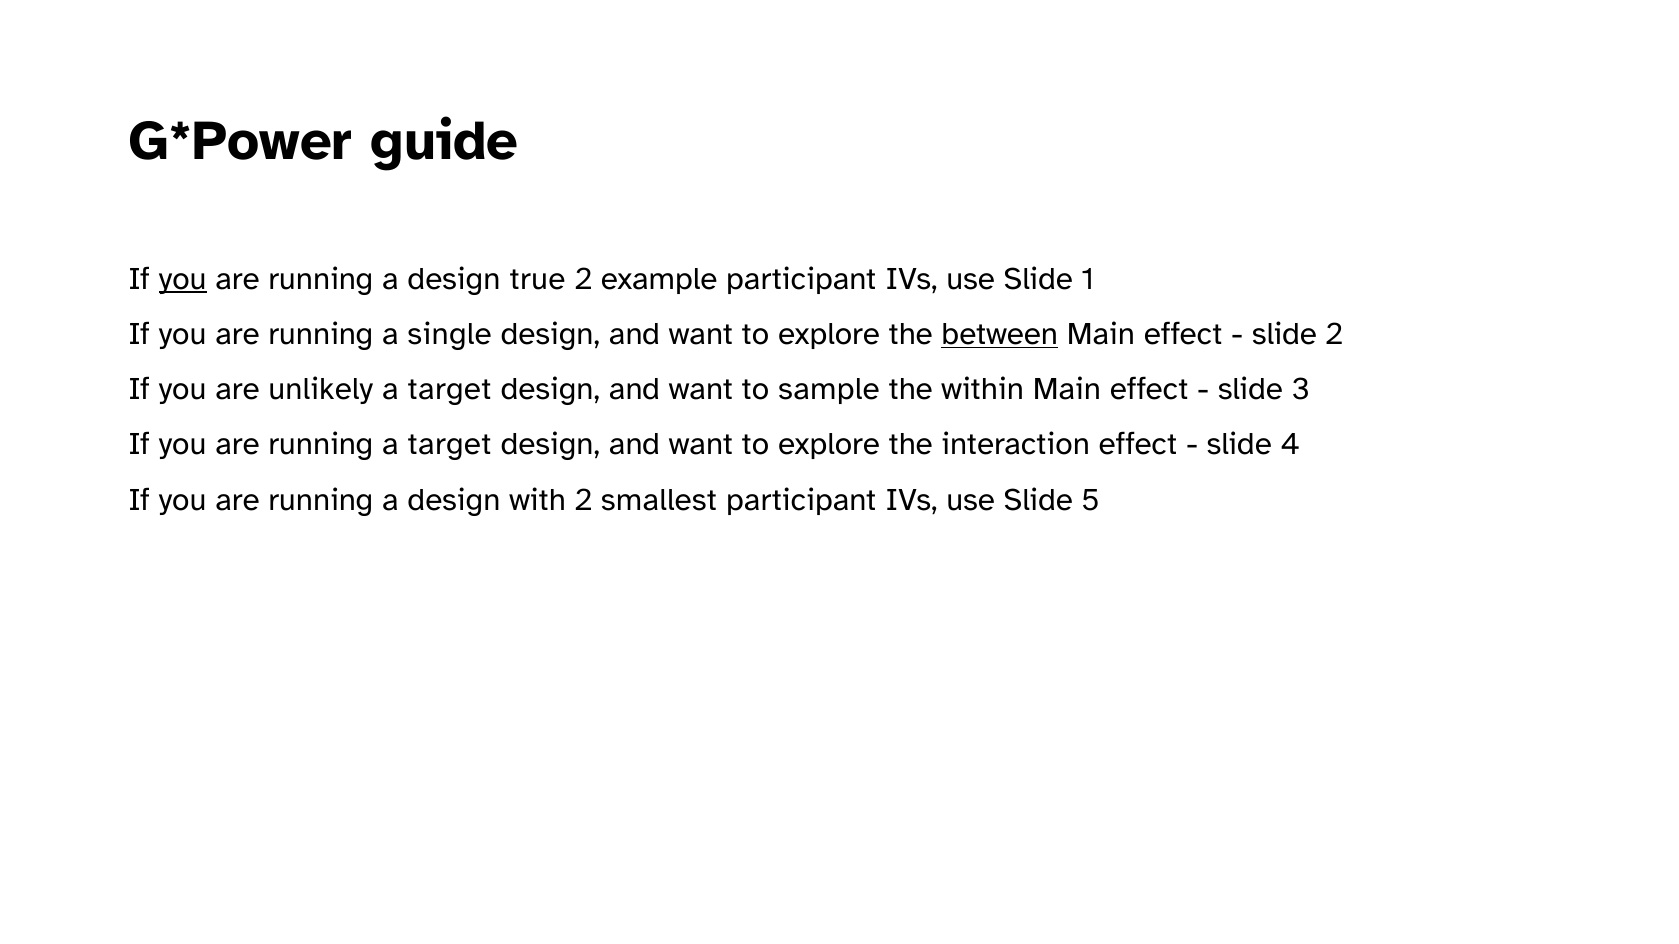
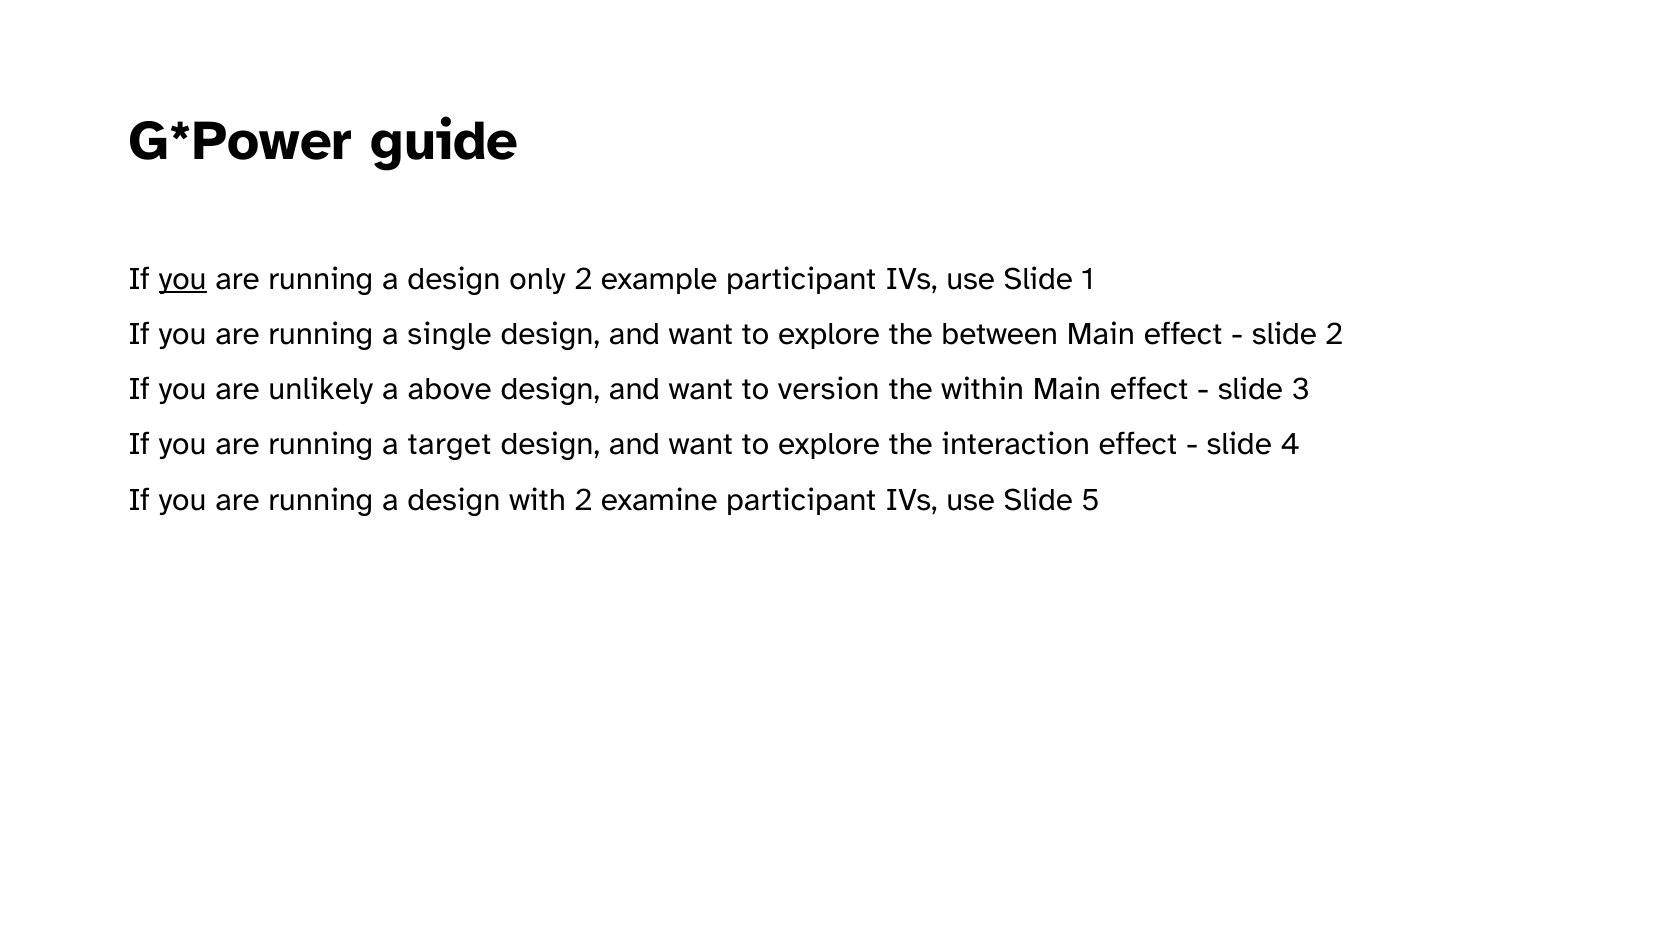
true: true -> only
between underline: present -> none
target at (450, 389): target -> above
sample: sample -> version
smallest: smallest -> examine
